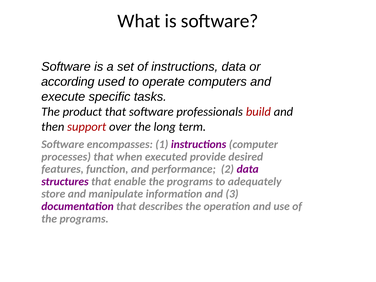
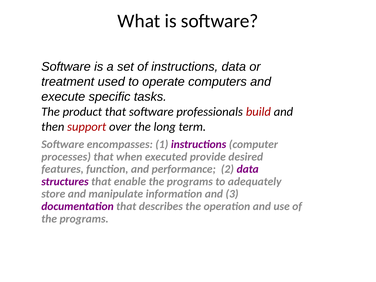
according: according -> treatment
